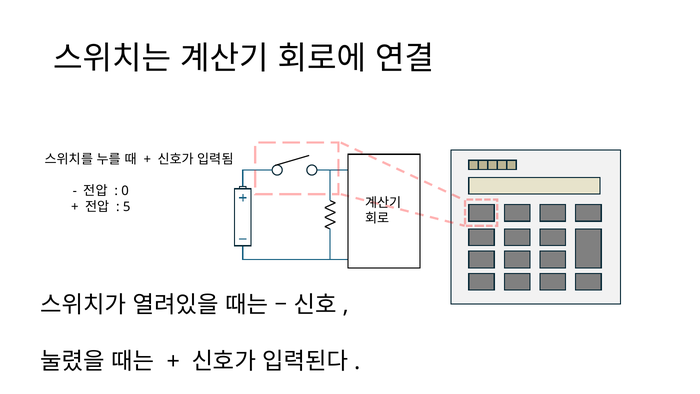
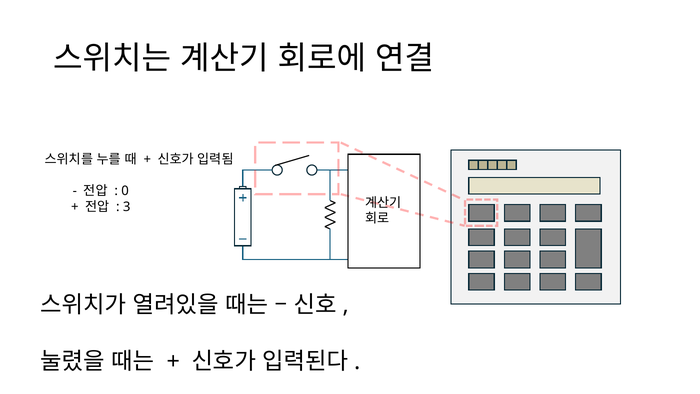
5: 5 -> 3
